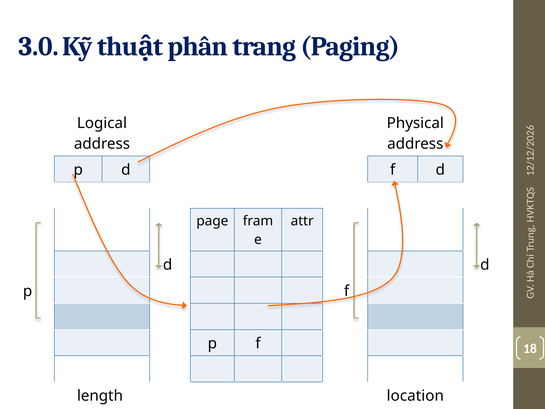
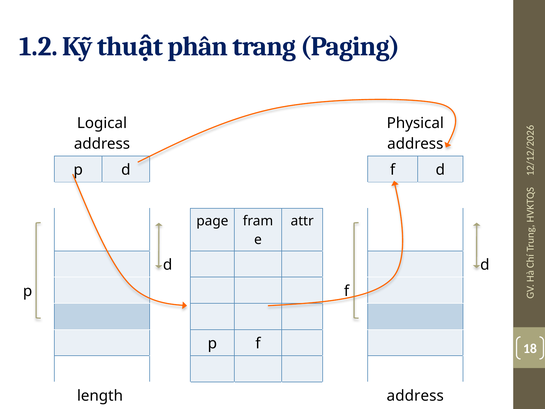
3.0: 3.0 -> 1.2
location at (415, 396): location -> address
